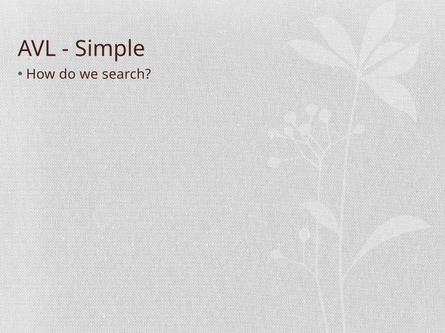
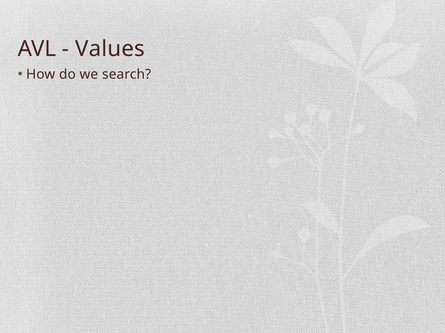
Simple: Simple -> Values
